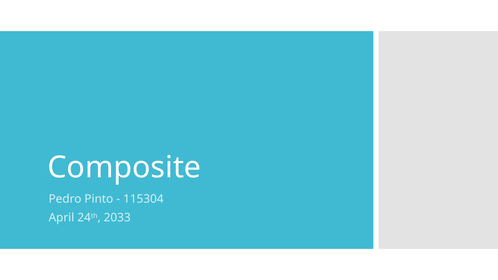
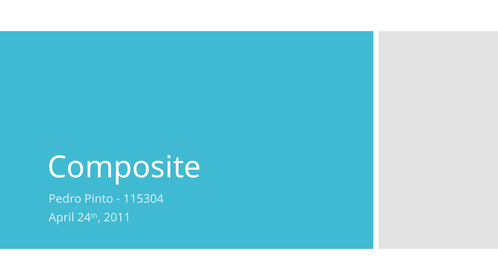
2033: 2033 -> 2011
